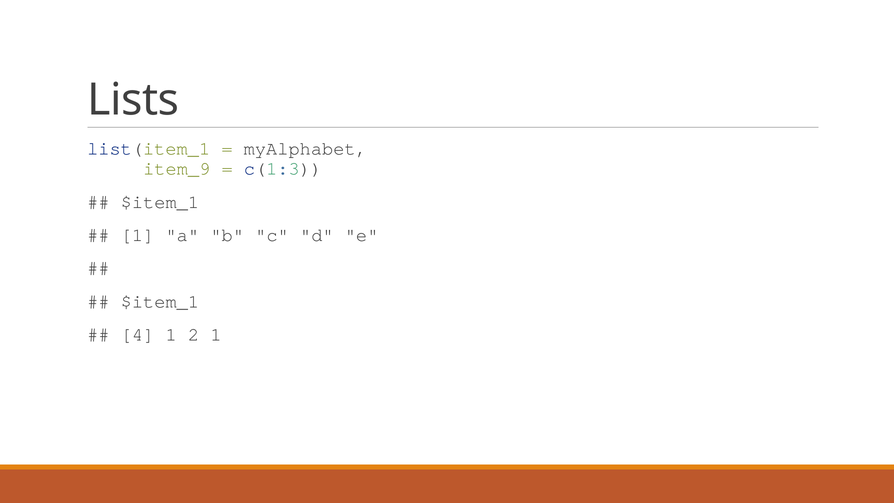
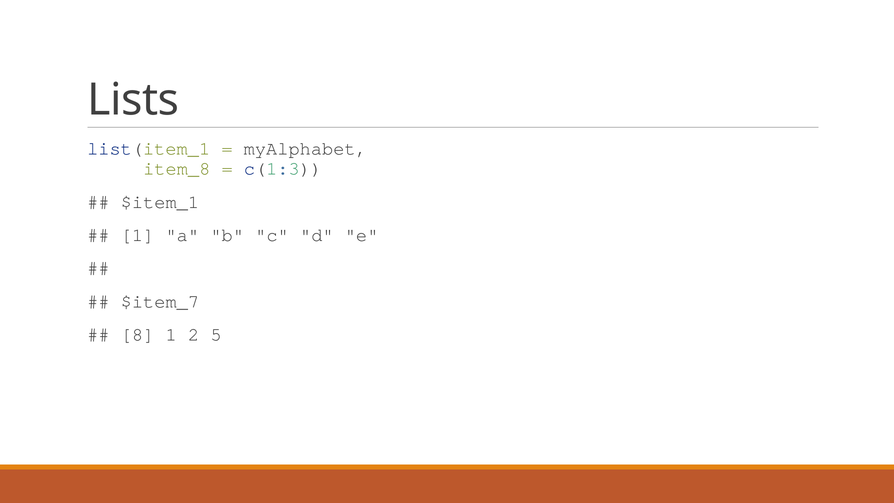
item_9: item_9 -> item_8
$item_1 at (160, 301): $item_1 -> $item_7
4: 4 -> 8
2 1: 1 -> 5
